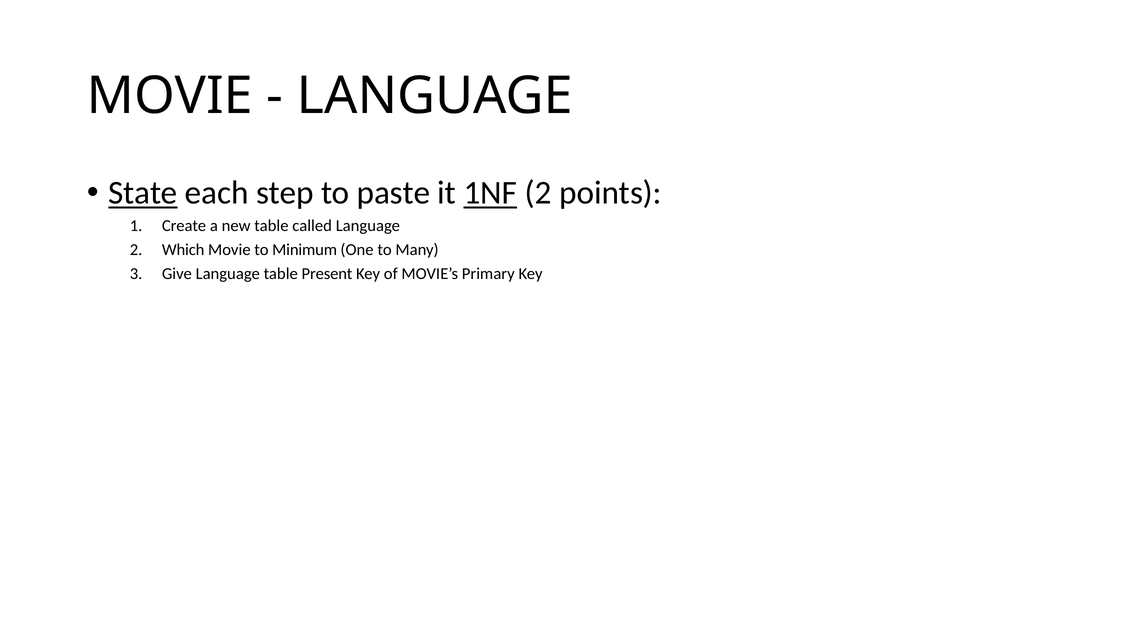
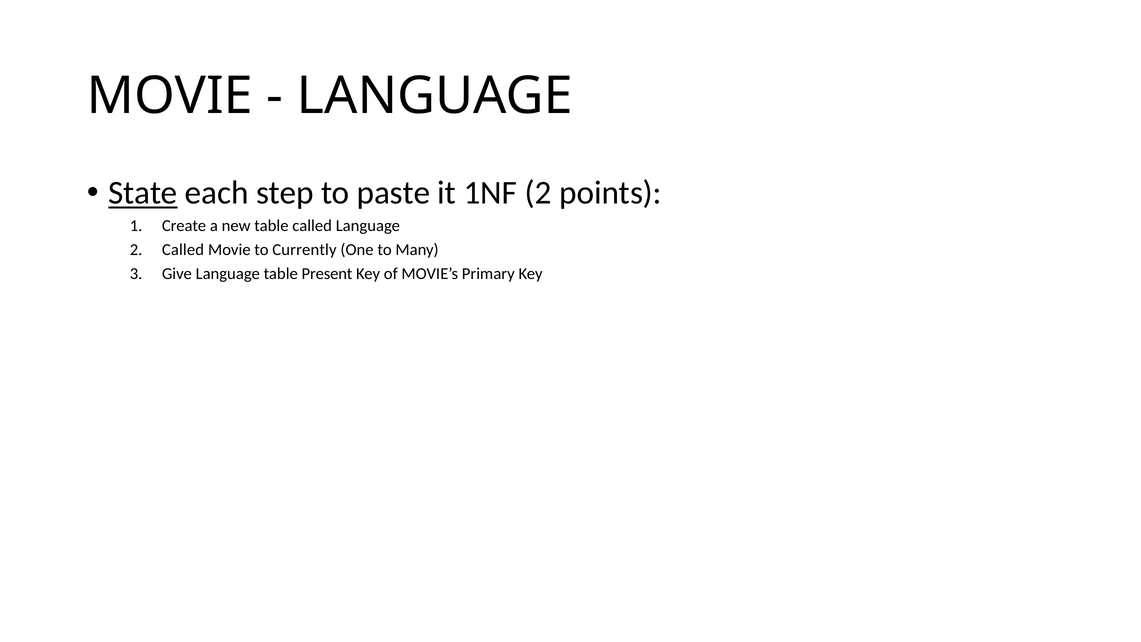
1NF underline: present -> none
2 Which: Which -> Called
Minimum: Minimum -> Currently
